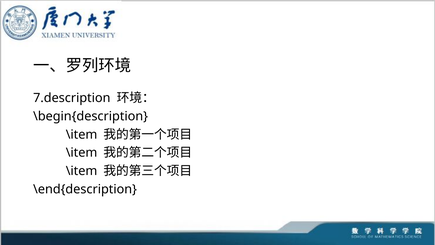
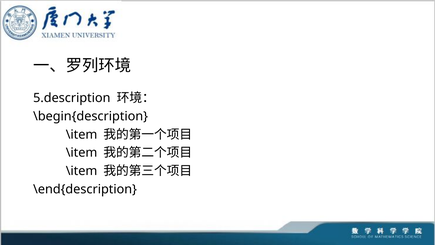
7.description: 7.description -> 5.description
